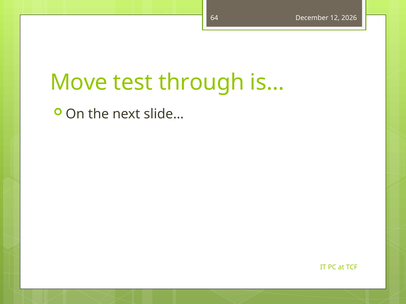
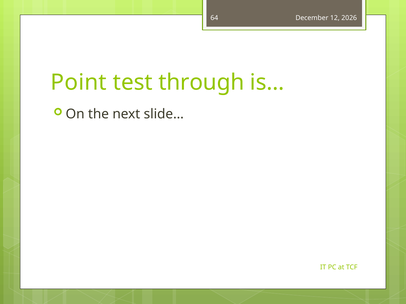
Move: Move -> Point
